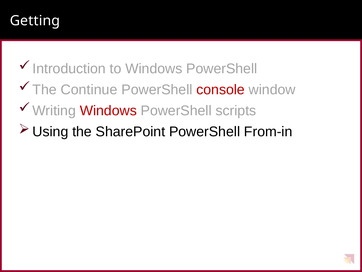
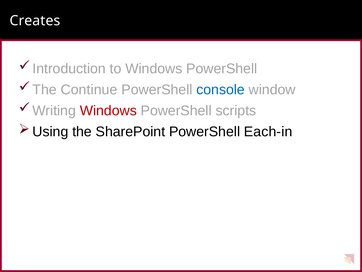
Getting: Getting -> Creates
console colour: red -> blue
From-in: From-in -> Each-in
